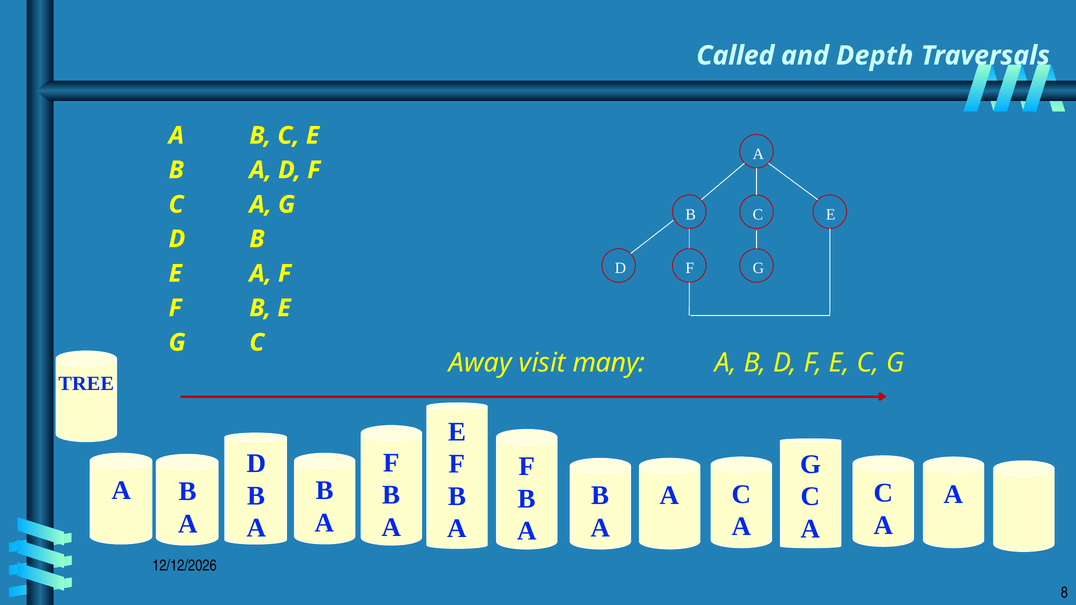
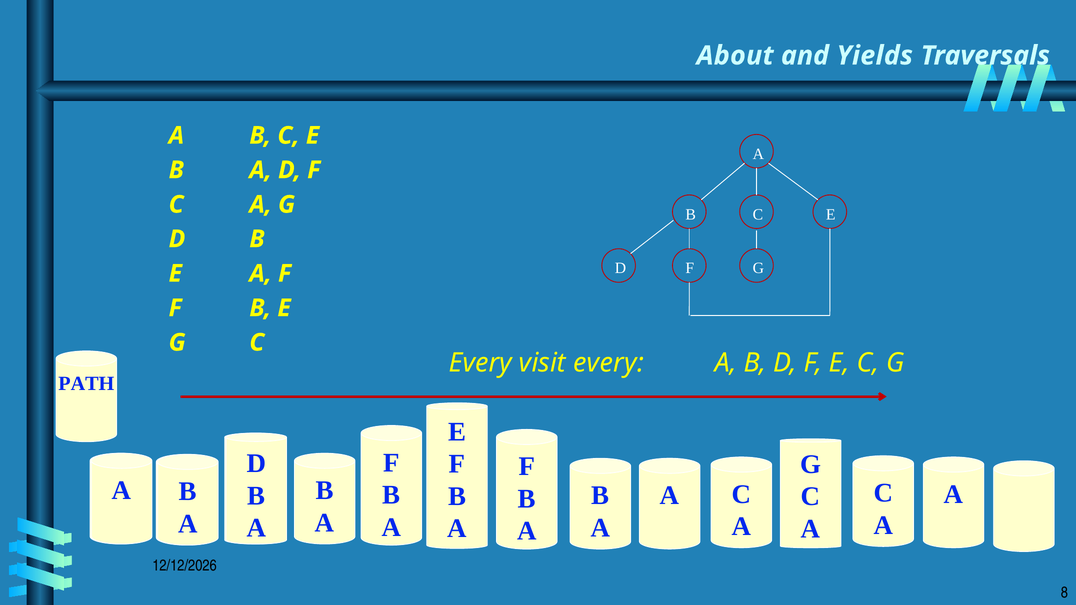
Called: Called -> About
Depth: Depth -> Yields
Away at (480, 363): Away -> Every
visit many: many -> every
TREE: TREE -> PATH
